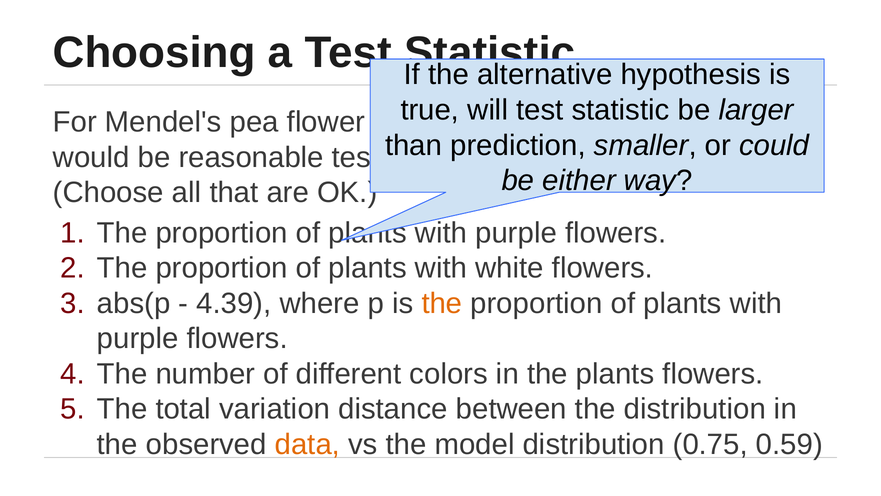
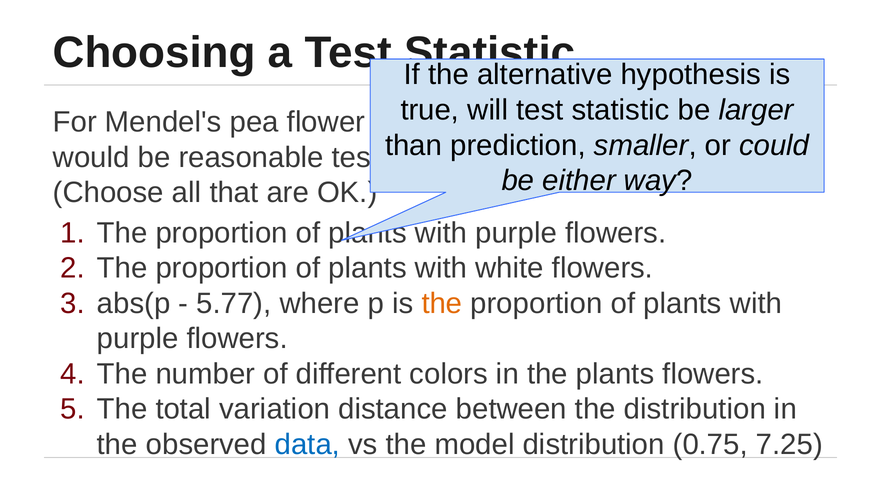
4.39: 4.39 -> 5.77
data colour: orange -> blue
0.59: 0.59 -> 7.25
